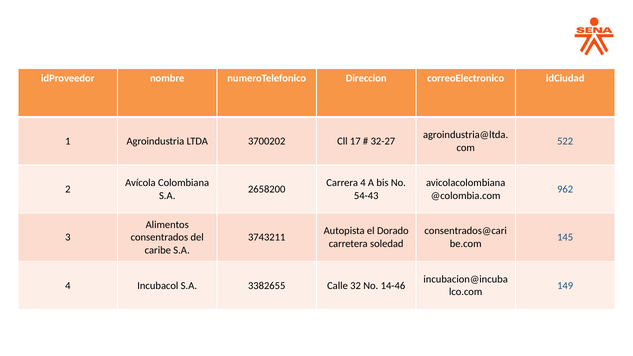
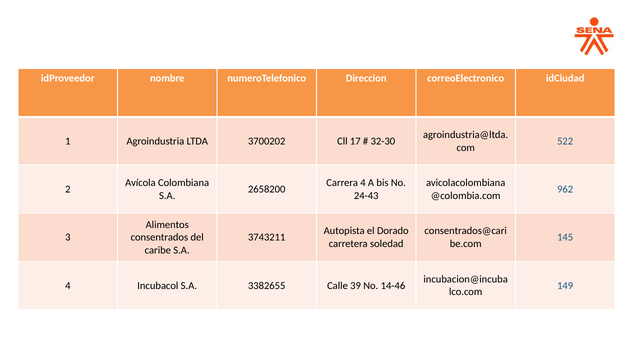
32-27: 32-27 -> 32-30
54-43: 54-43 -> 24-43
32: 32 -> 39
